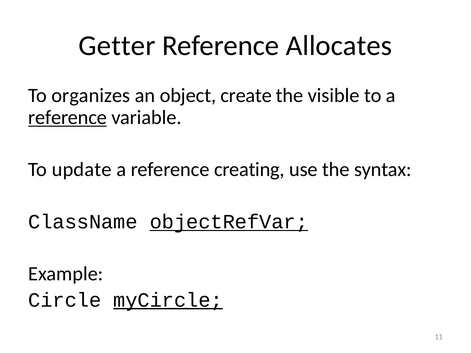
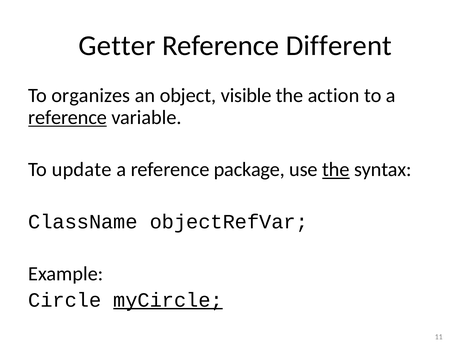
Allocates: Allocates -> Different
create: create -> visible
visible: visible -> action
creating: creating -> package
the at (336, 170) underline: none -> present
objectRefVar underline: present -> none
